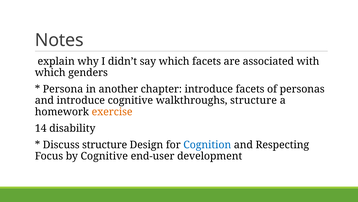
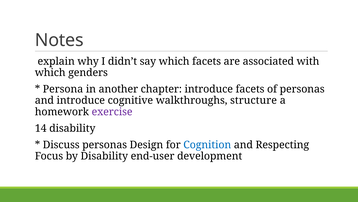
exercise colour: orange -> purple
Discuss structure: structure -> personas
by Cognitive: Cognitive -> Disability
